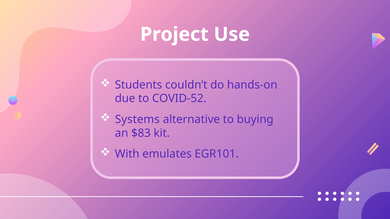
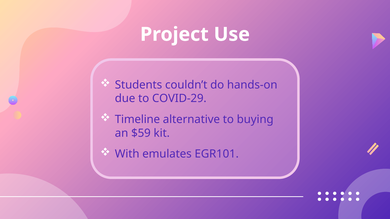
COVID-52: COVID-52 -> COVID-29
Systems: Systems -> Timeline
$83: $83 -> $59
